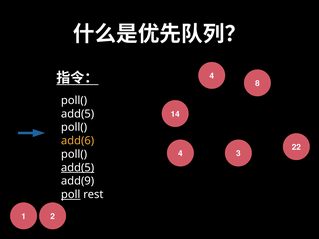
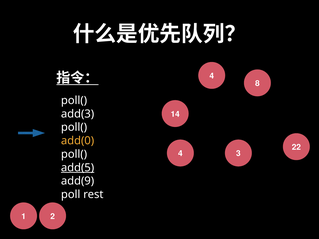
add(5 at (78, 114): add(5 -> add(3
add(6: add(6 -> add(0
poll underline: present -> none
